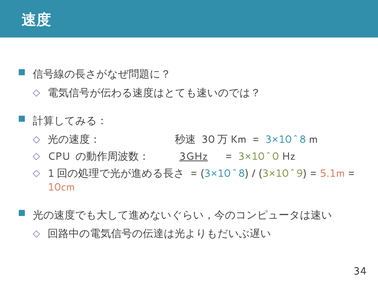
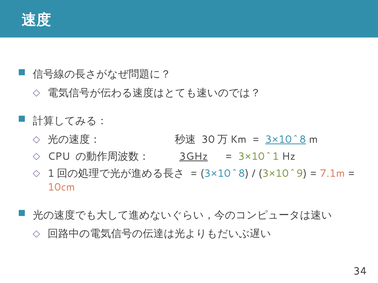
3×10^8 at (286, 140) underline: none -> present
3×10^0: 3×10^0 -> 3×10^1
5.1m: 5.1m -> 7.1m
